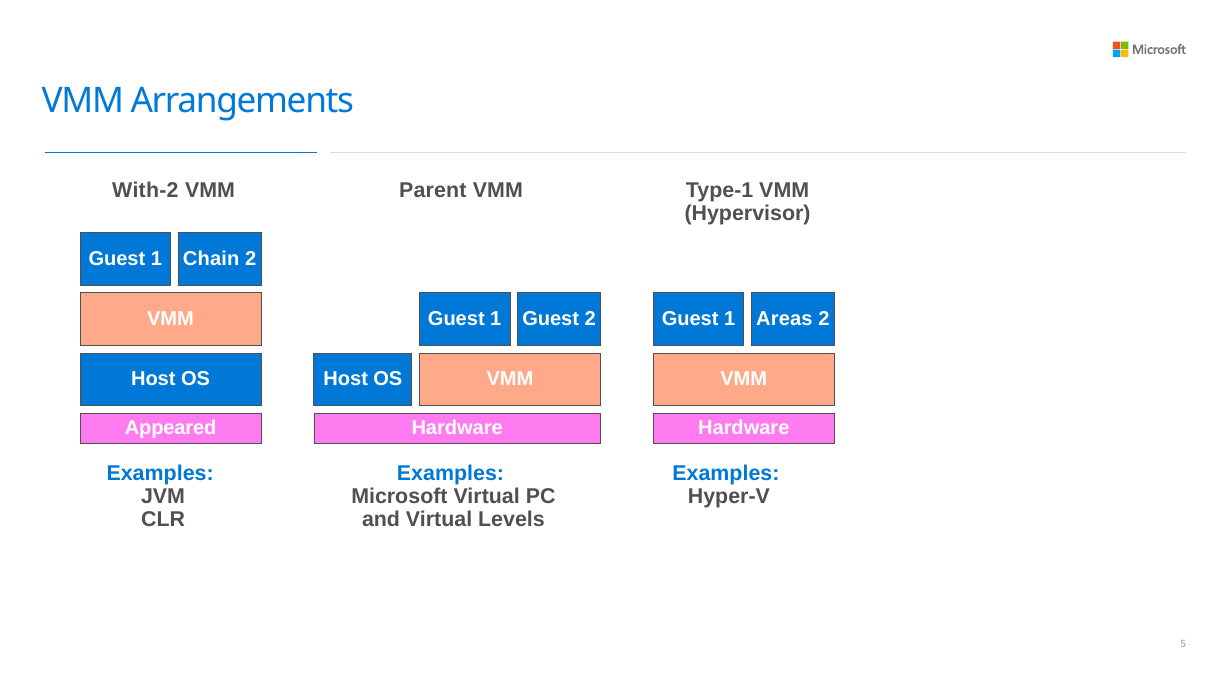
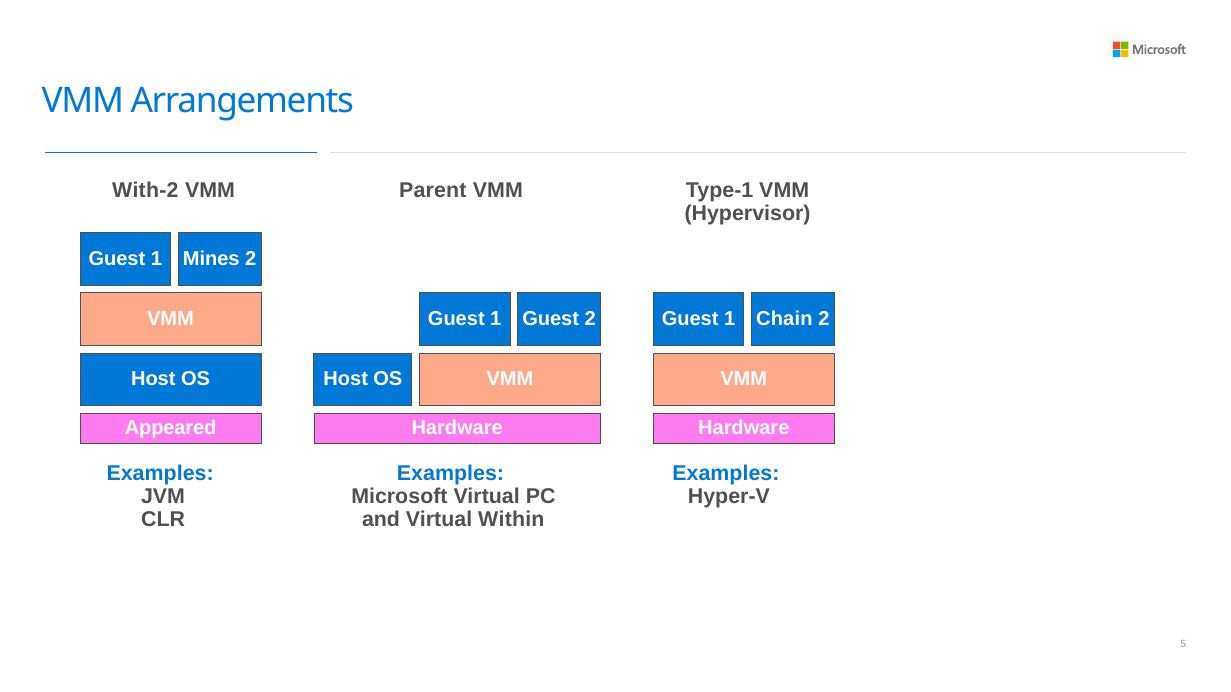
Chain: Chain -> Mines
Areas: Areas -> Chain
Levels: Levels -> Within
